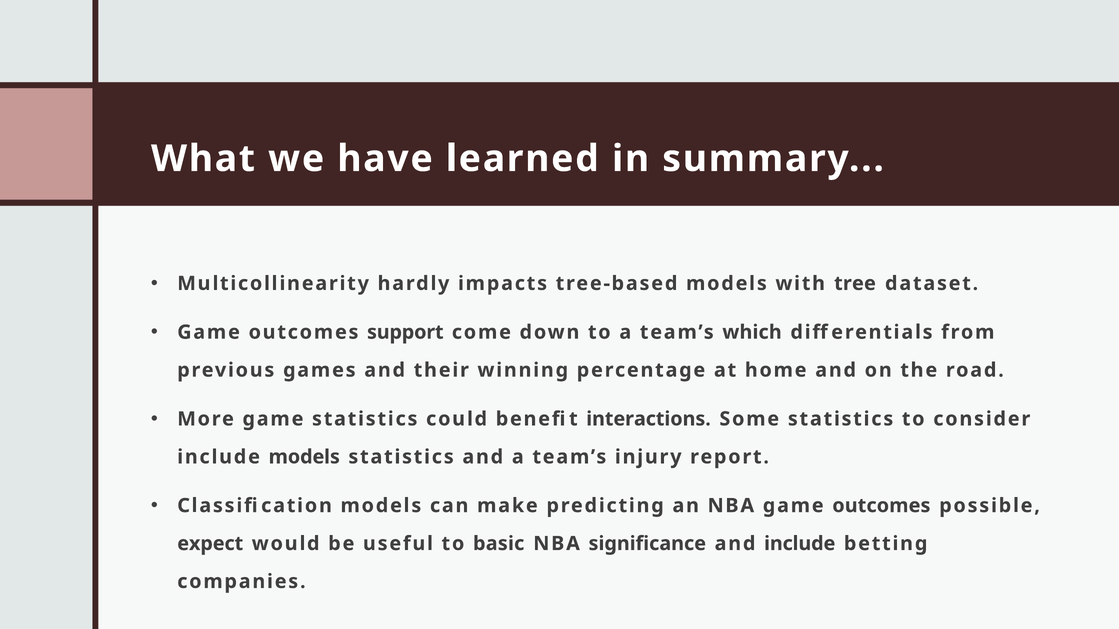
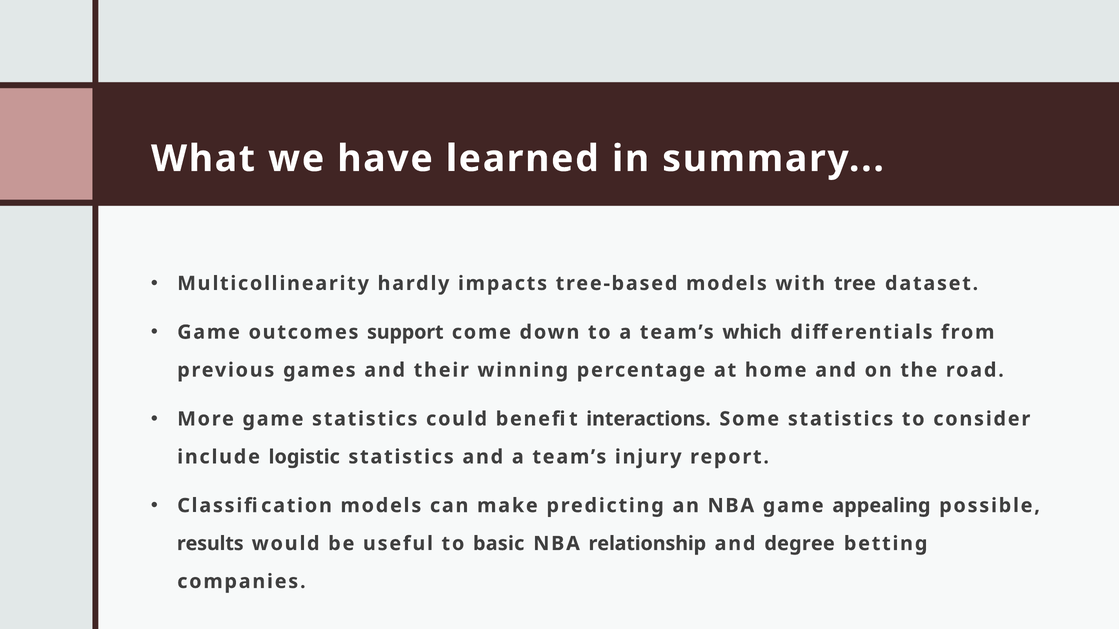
include models: models -> logistic
NBA game outcomes: outcomes -> appealing
expect: expect -> results
significance: significance -> relationship
and include: include -> degree
